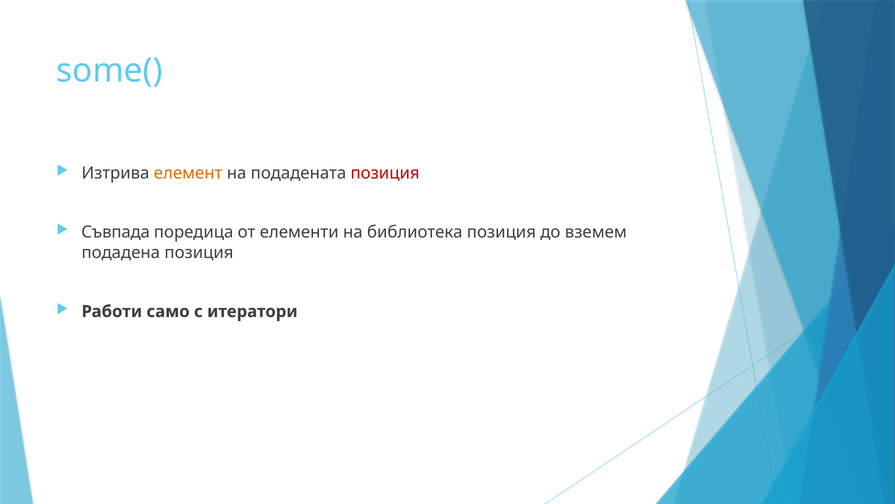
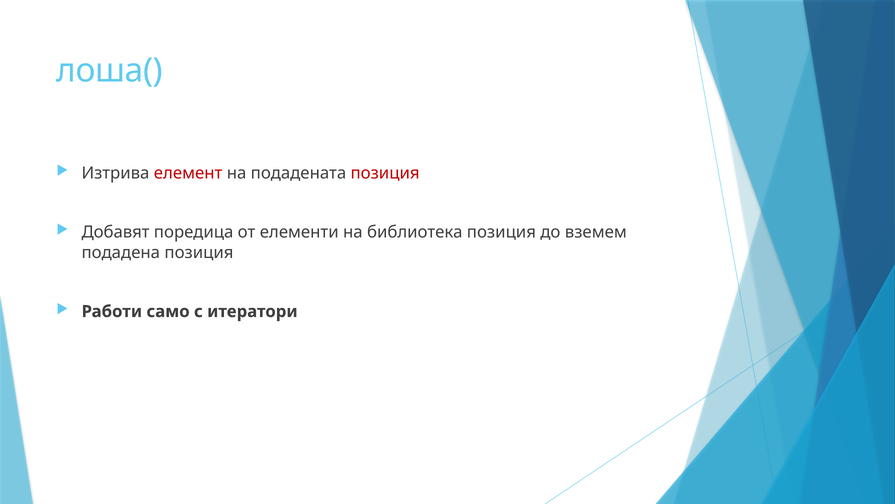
some(: some( -> лоша(
елемент colour: orange -> red
Съвпада: Съвпада -> Добавят
